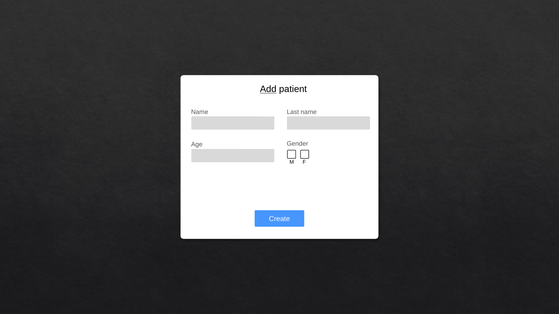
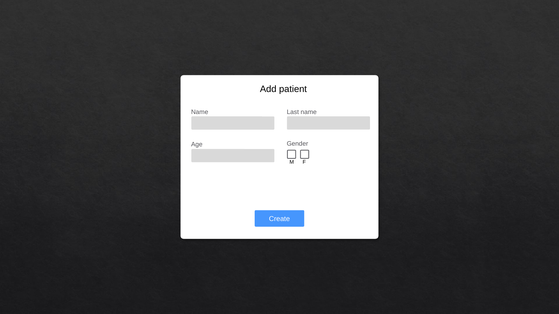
Add underline: present -> none
